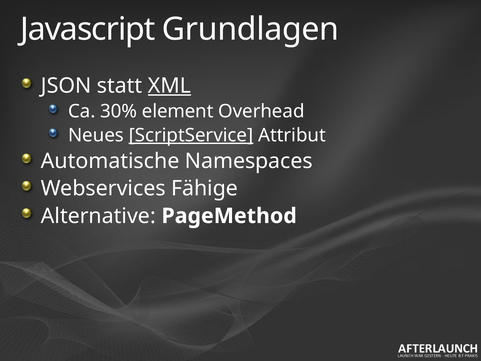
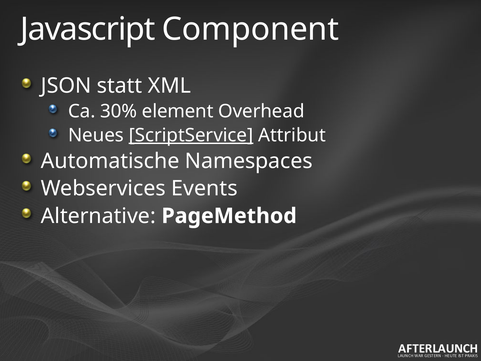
Grundlagen: Grundlagen -> Component
XML underline: present -> none
Fähige: Fähige -> Events
